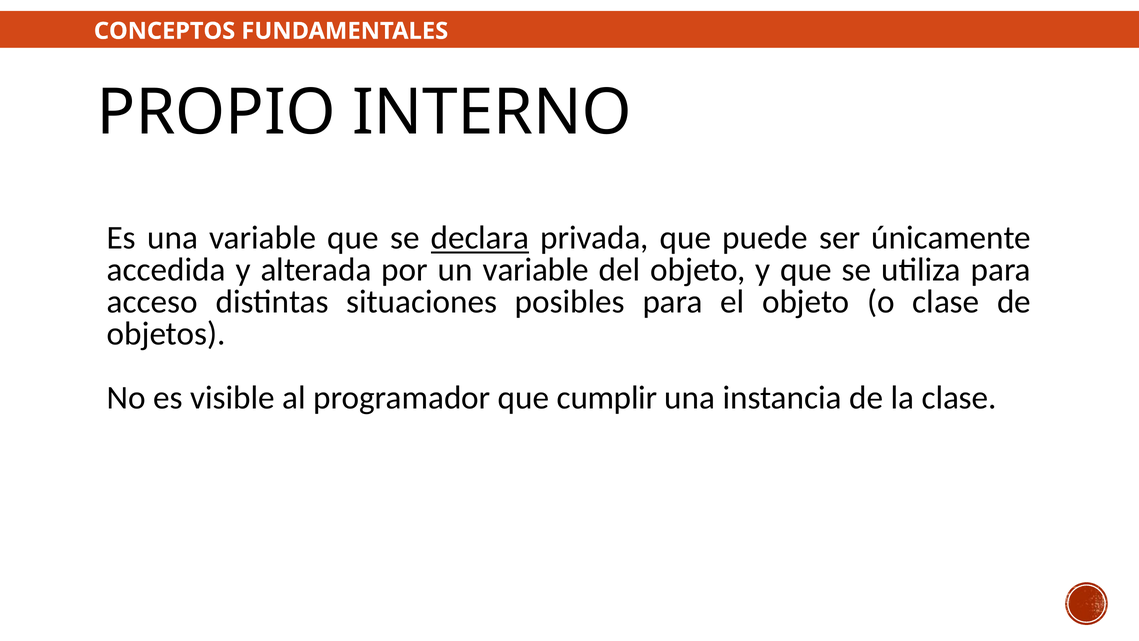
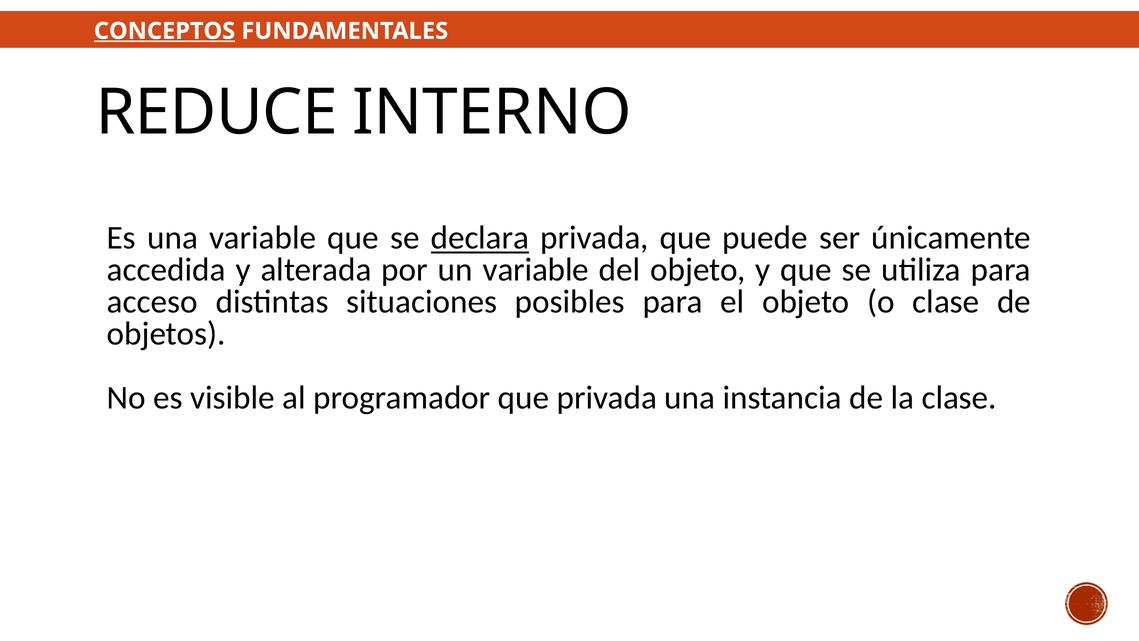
CONCEPTOS underline: none -> present
PROPIO: PROPIO -> REDUCE
que cumplir: cumplir -> privada
